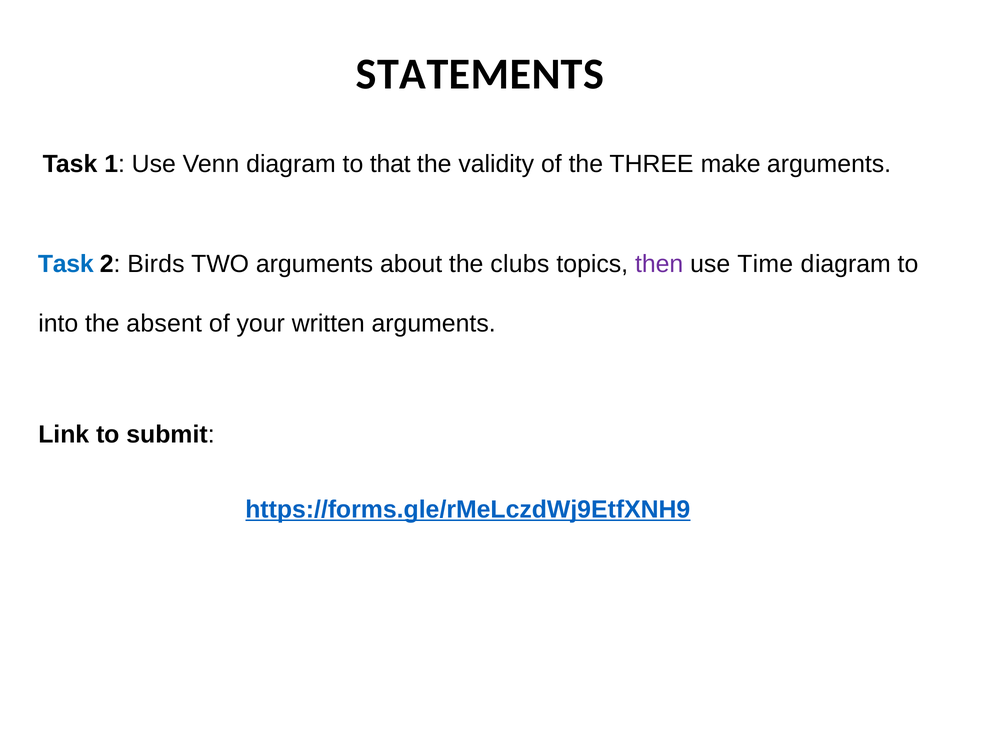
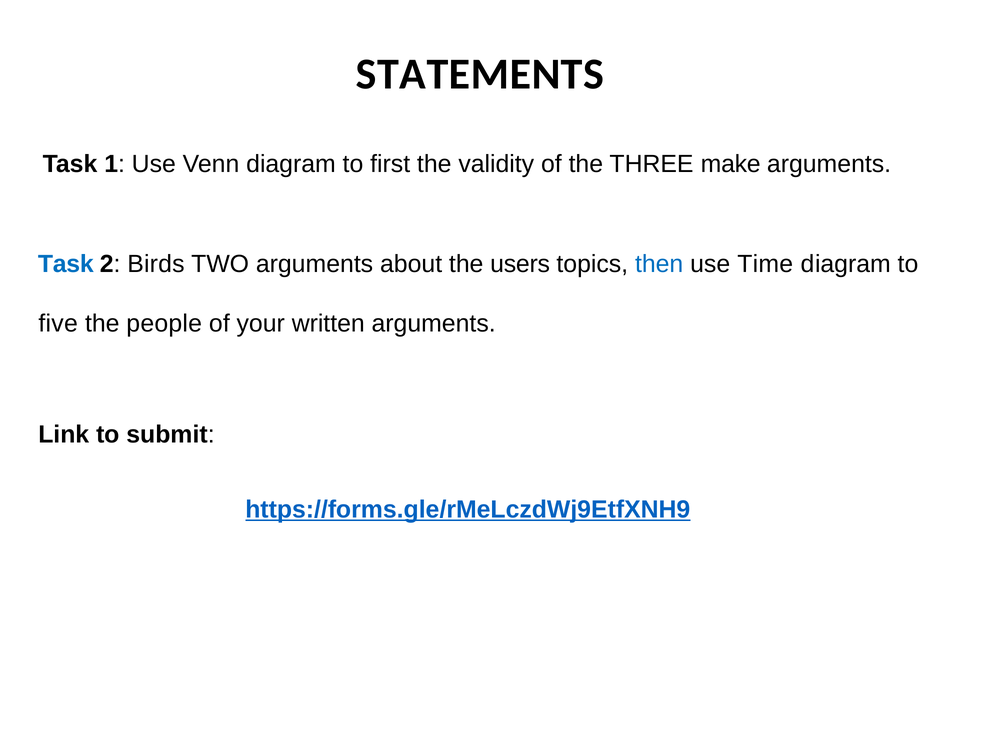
that: that -> first
clubs: clubs -> users
then colour: purple -> blue
into: into -> five
absent: absent -> people
